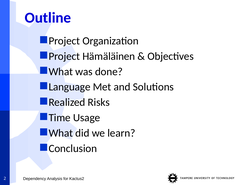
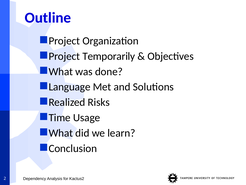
Hämäläinen: Hämäläinen -> Temporarily
